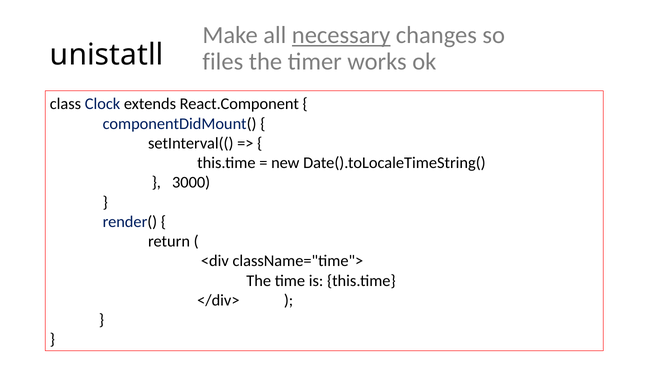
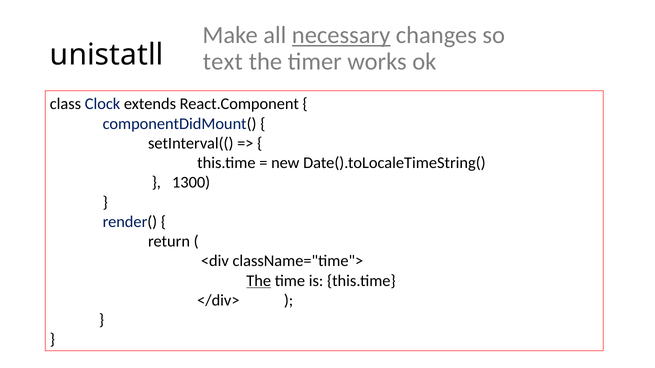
files: files -> text
3000: 3000 -> 1300
The at (259, 281) underline: none -> present
